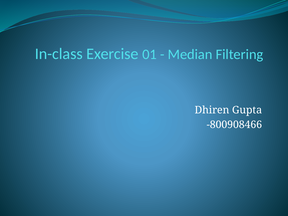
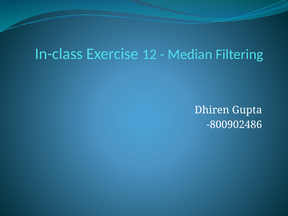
01: 01 -> 12
-800908466: -800908466 -> -800902486
